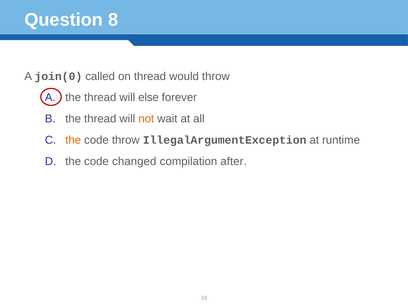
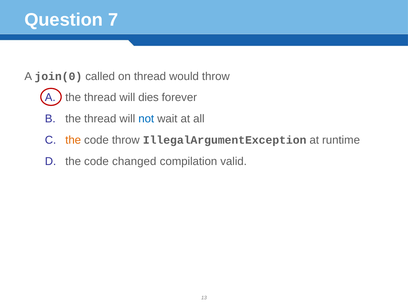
8: 8 -> 7
else: else -> dies
not colour: orange -> blue
after: after -> valid
